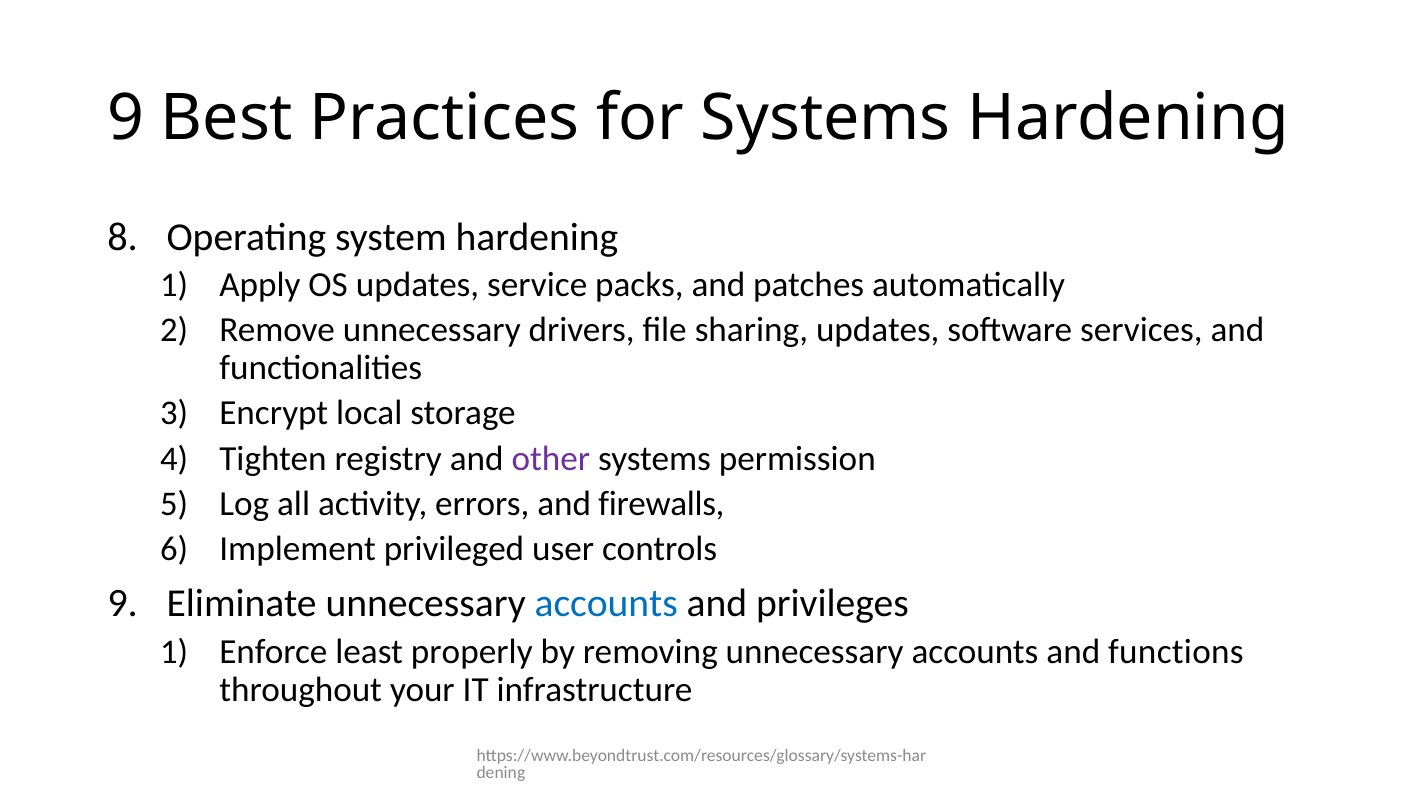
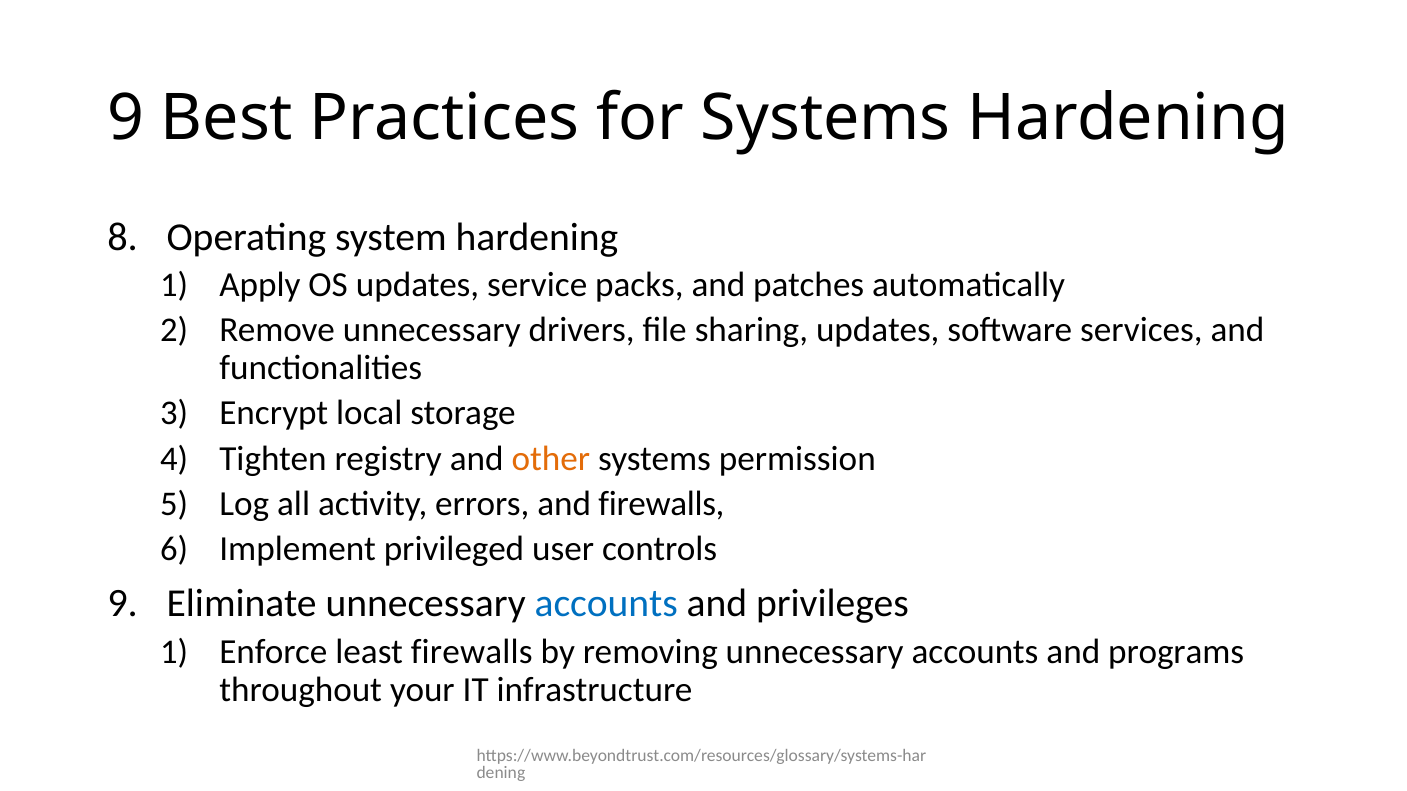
other colour: purple -> orange
least properly: properly -> firewalls
functions: functions -> programs
